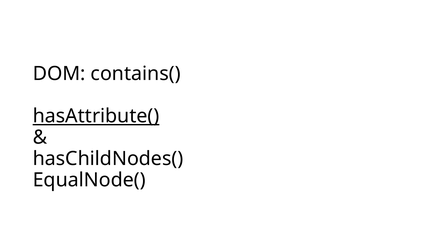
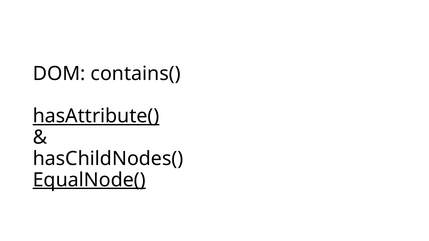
EqualNode( underline: none -> present
